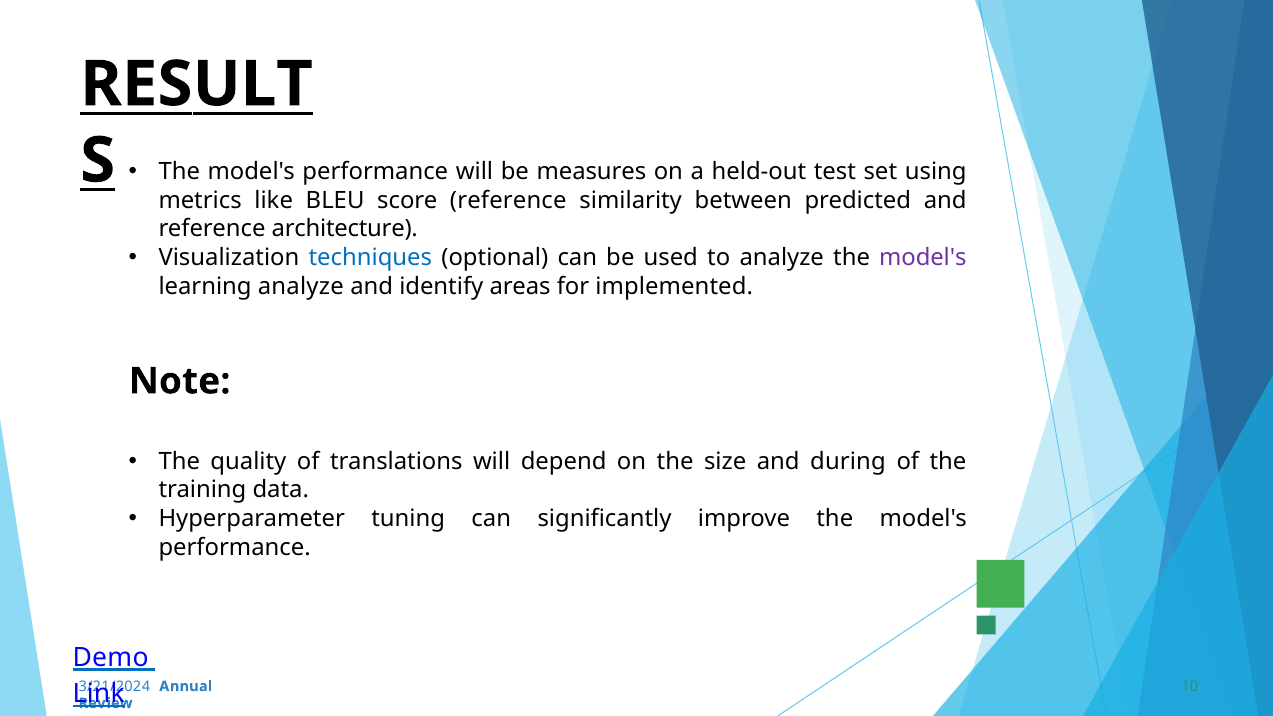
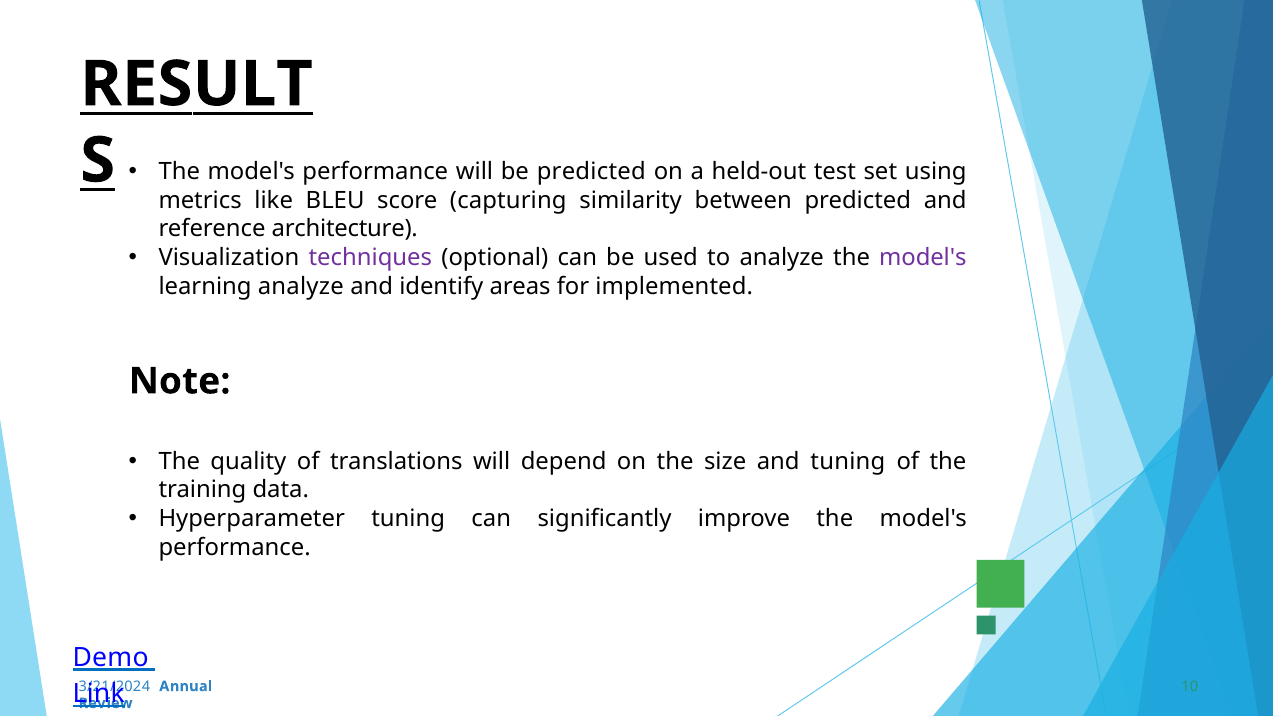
be measures: measures -> predicted
score reference: reference -> capturing
techniques colour: blue -> purple
and during: during -> tuning
